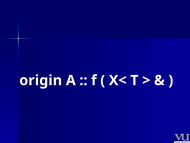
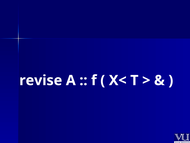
origin: origin -> revise
